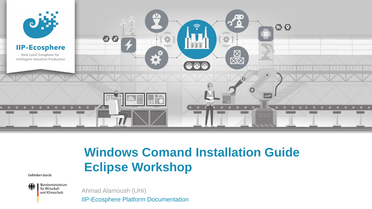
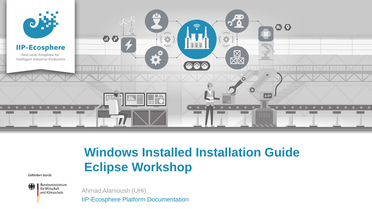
Comand: Comand -> Installed
